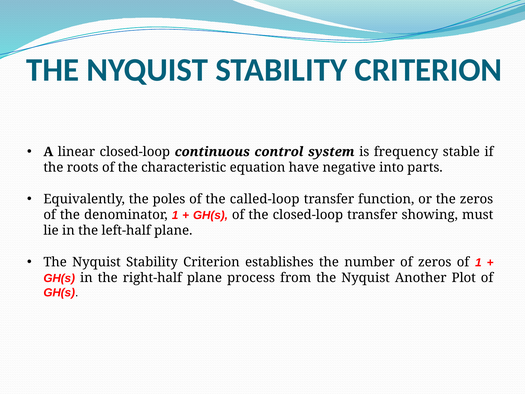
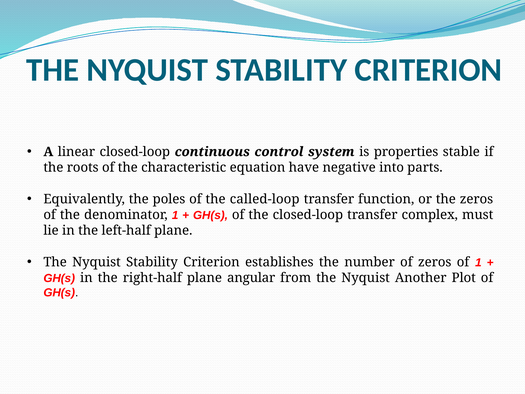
frequency: frequency -> properties
showing: showing -> complex
process: process -> angular
